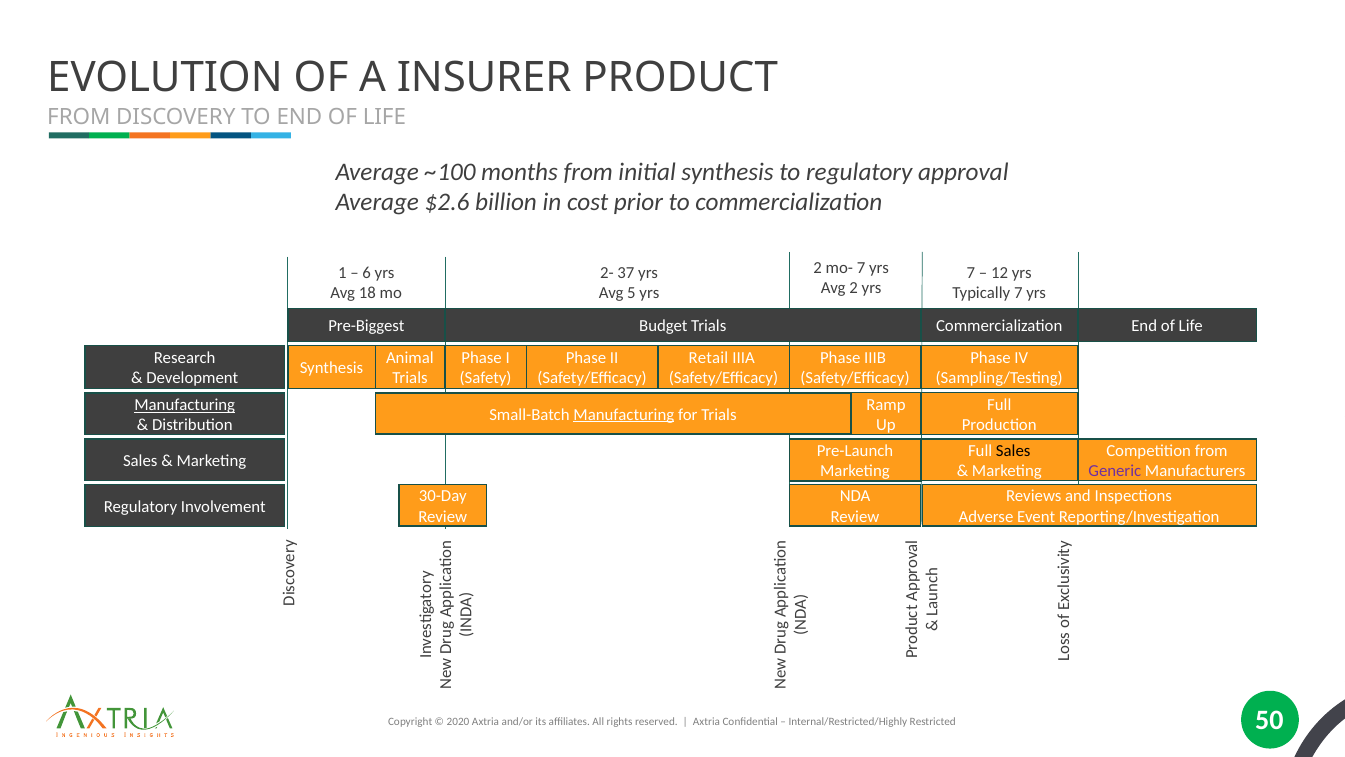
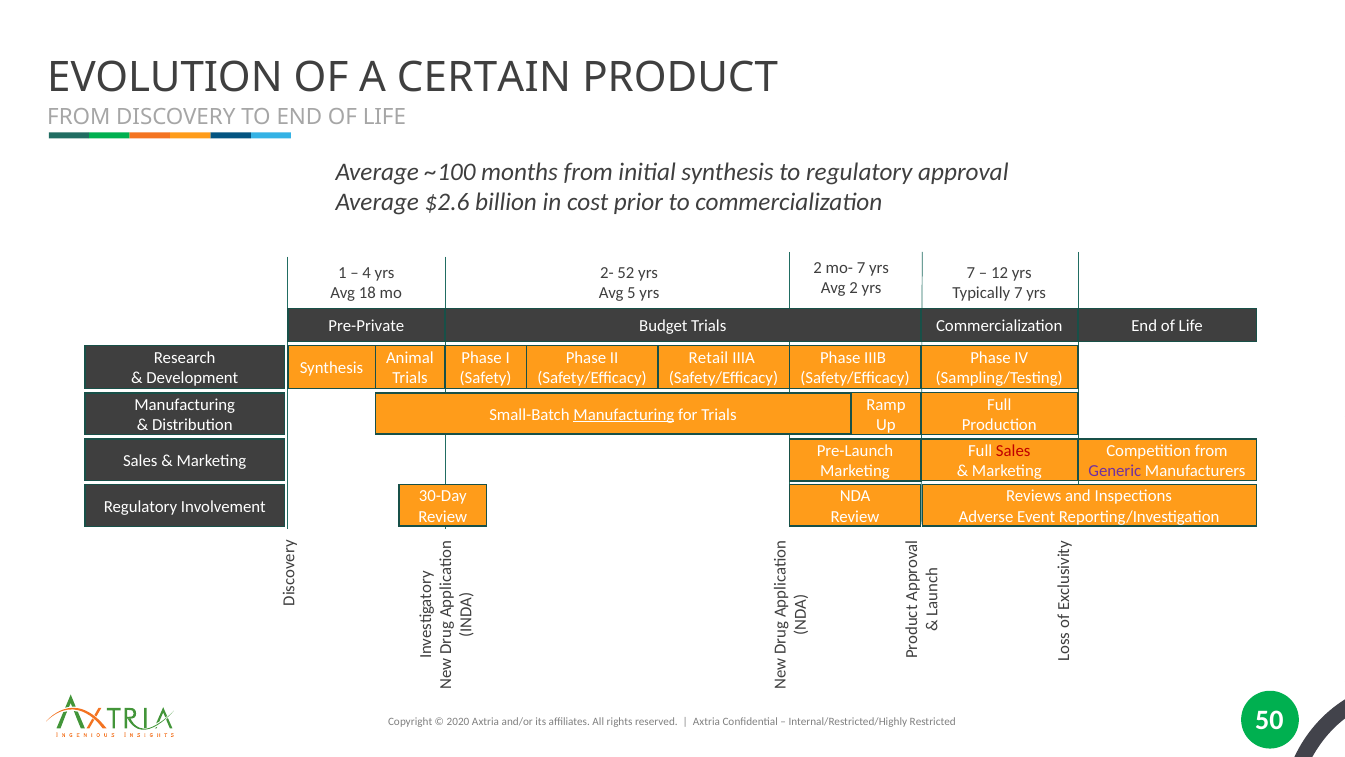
INSURER: INSURER -> CERTAIN
37: 37 -> 52
6: 6 -> 4
Pre-Biggest: Pre-Biggest -> Pre-Private
Manufacturing at (185, 405) underline: present -> none
Sales at (1013, 451) colour: black -> red
